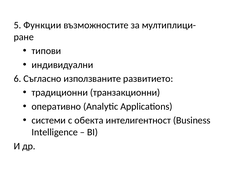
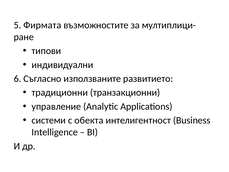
Функции: Функции -> Фирмата
оперативно: оперативно -> управление
